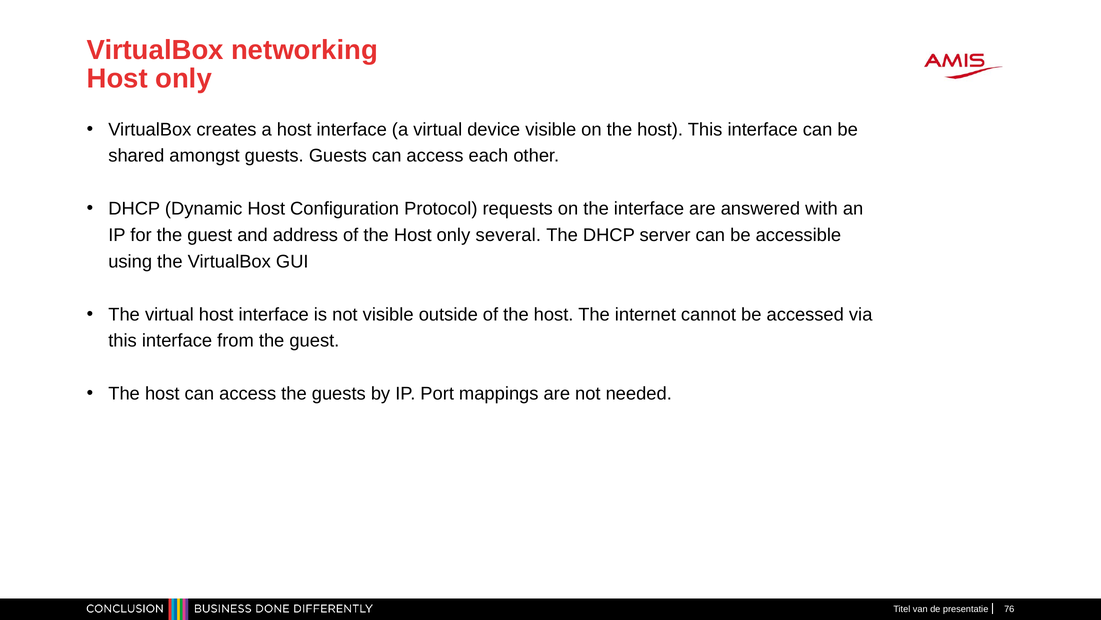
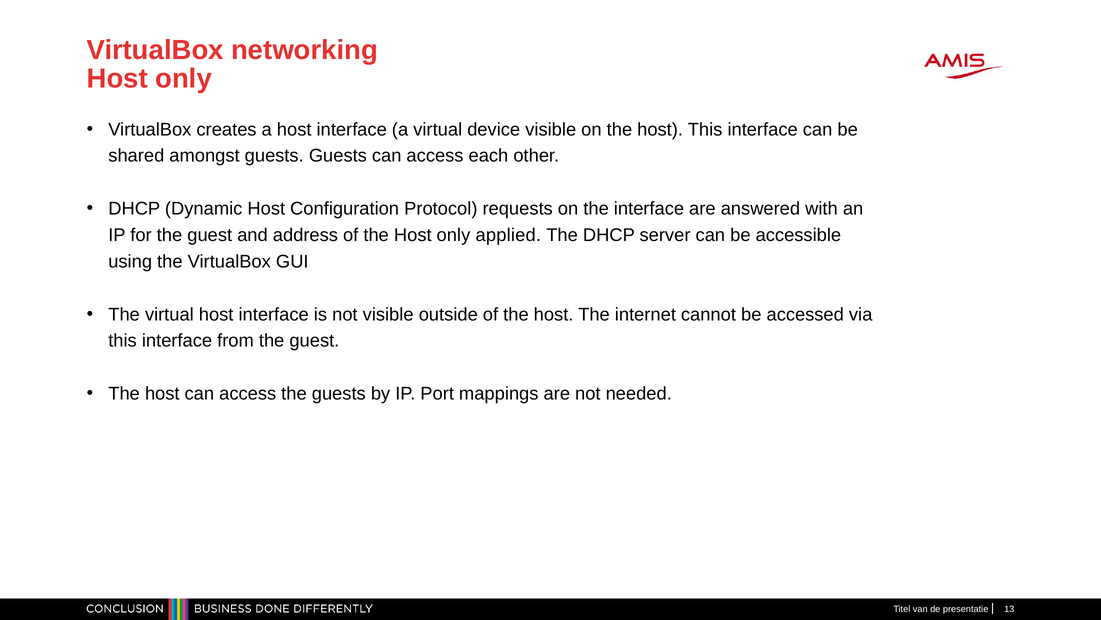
several: several -> applied
76: 76 -> 13
